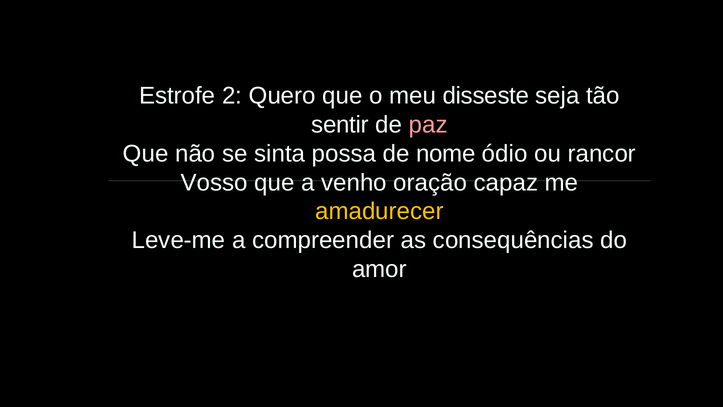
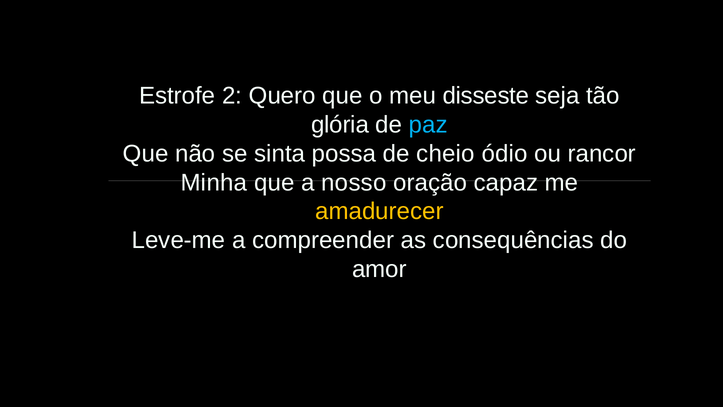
sentir: sentir -> glória
paz colour: pink -> light blue
nome: nome -> cheio
Vosso: Vosso -> Minha
venho: venho -> nosso
